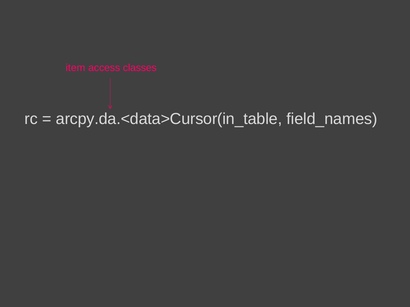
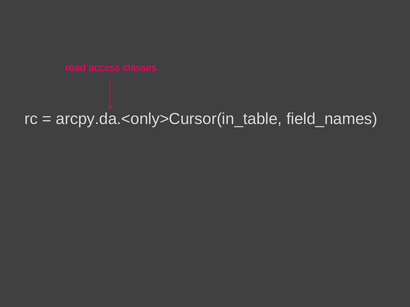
item: item -> read
arcpy.da.<data>Cursor(in_table: arcpy.da.<data>Cursor(in_table -> arcpy.da.<only>Cursor(in_table
